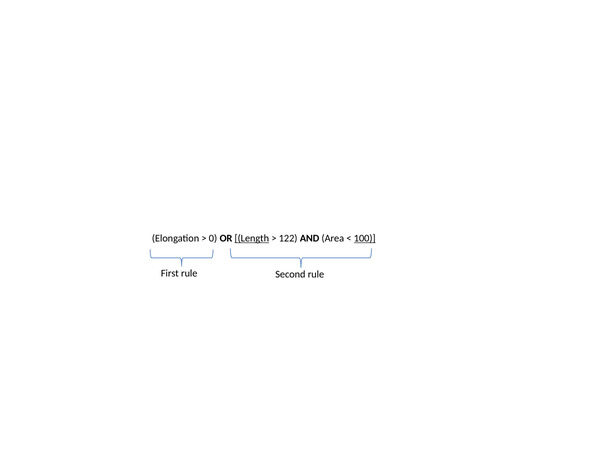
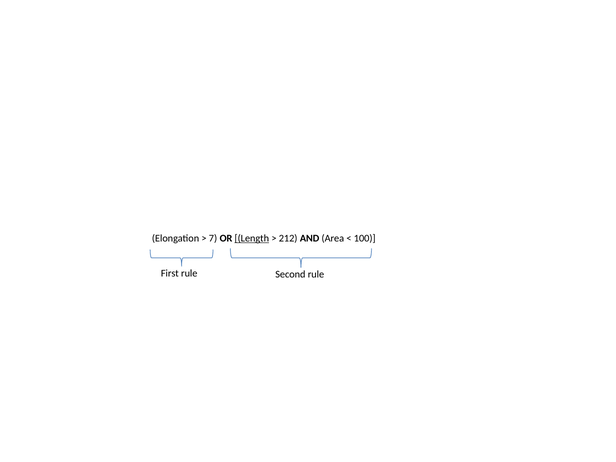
0: 0 -> 7
122: 122 -> 212
100 underline: present -> none
